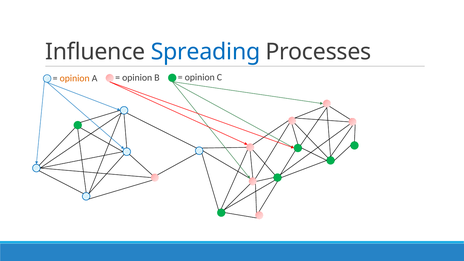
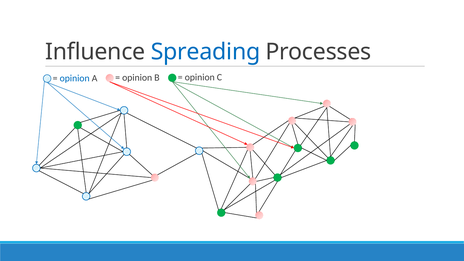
opinion at (75, 78) colour: orange -> blue
